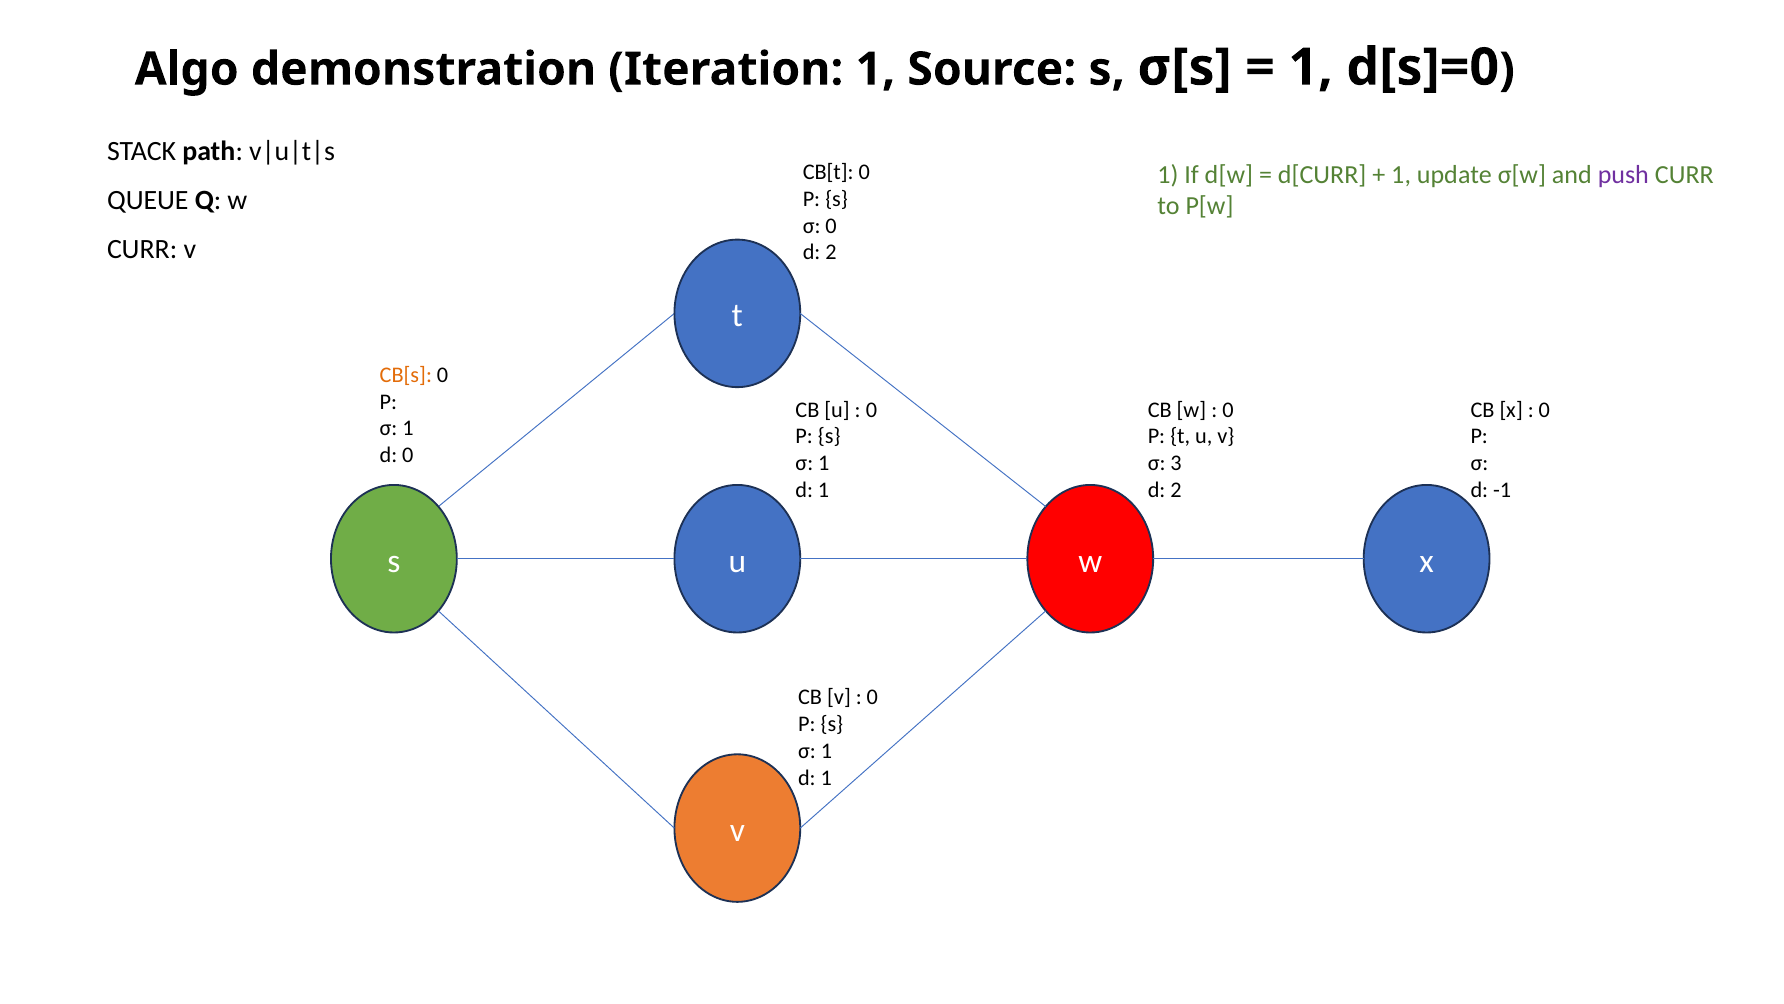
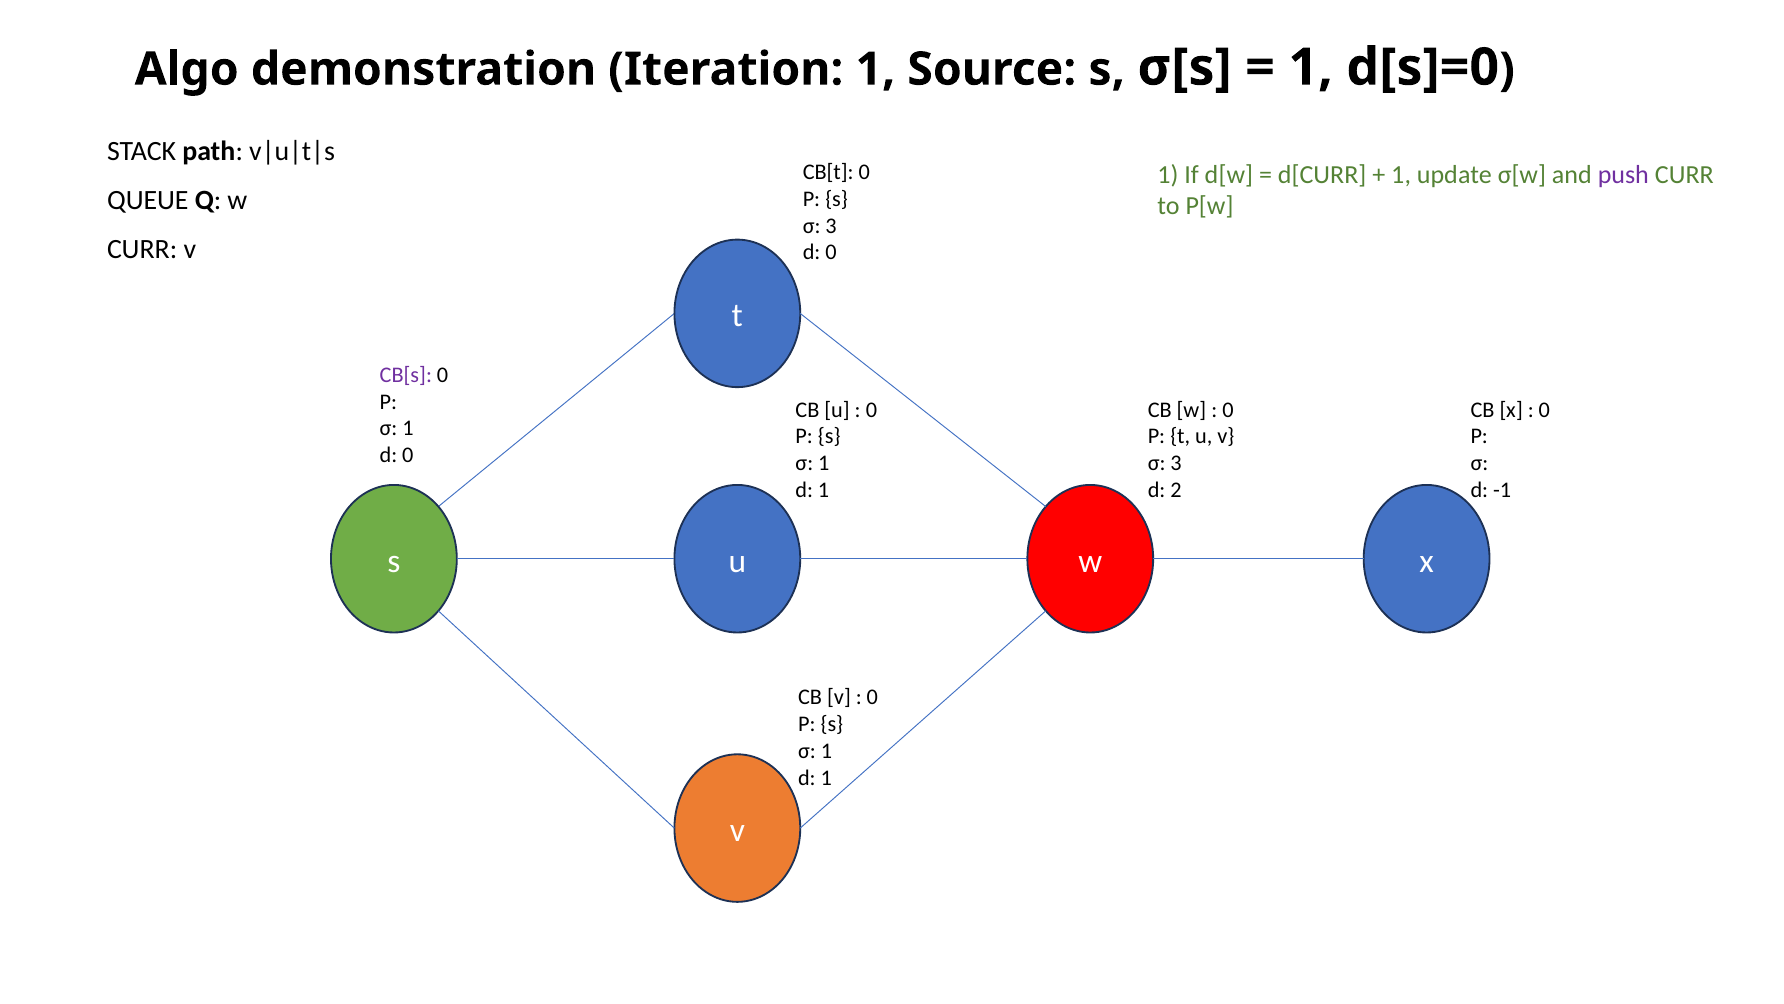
0 at (831, 226): 0 -> 3
2 at (831, 252): 2 -> 0
CB[s colour: orange -> purple
